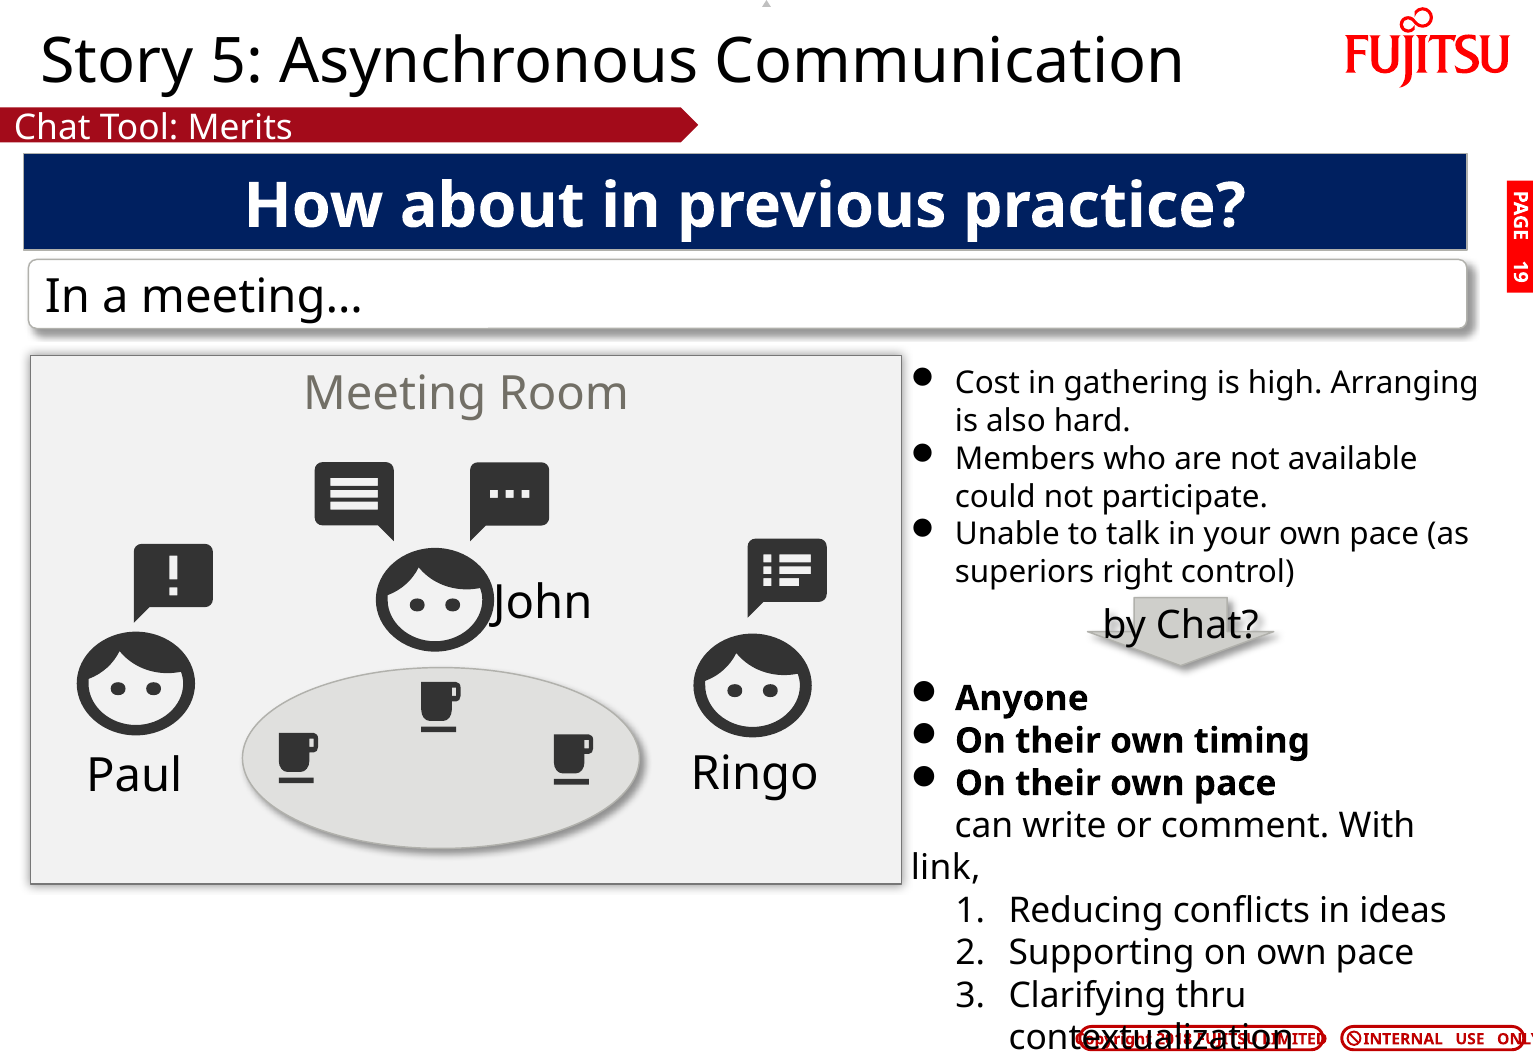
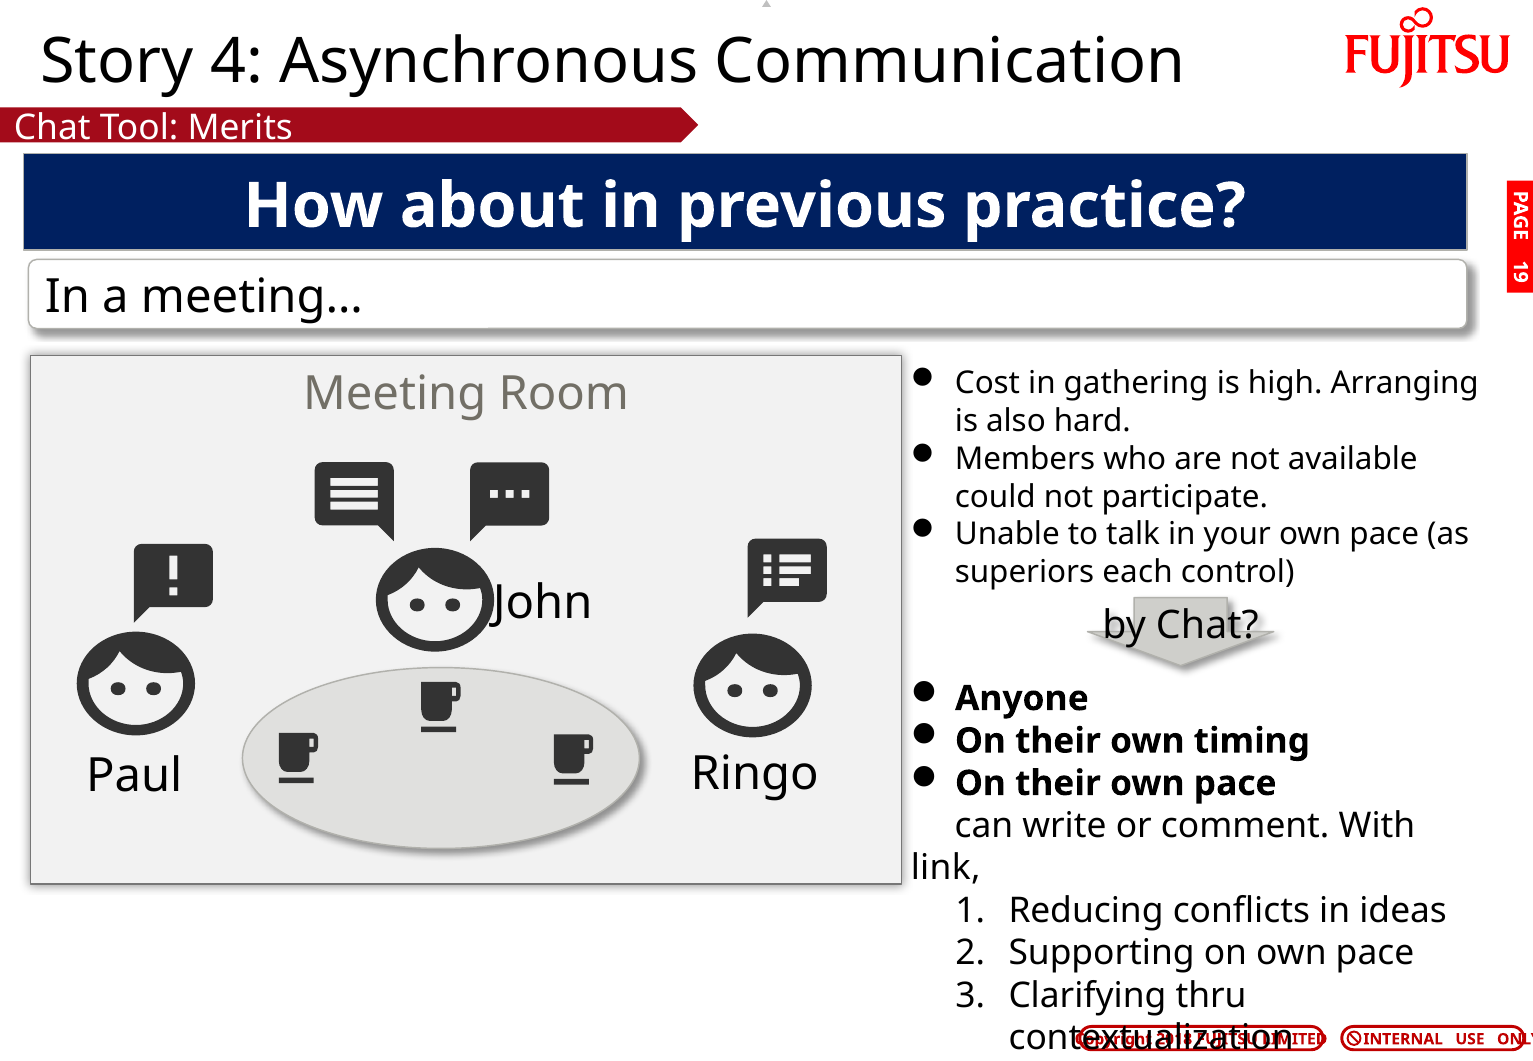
5: 5 -> 4
right: right -> each
